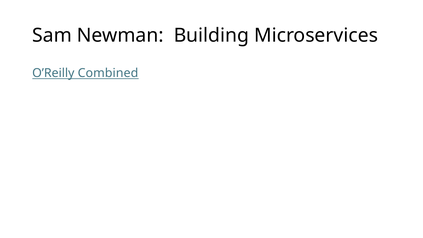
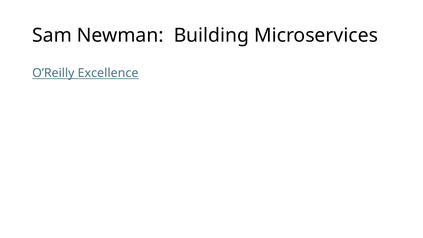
Combined: Combined -> Excellence
